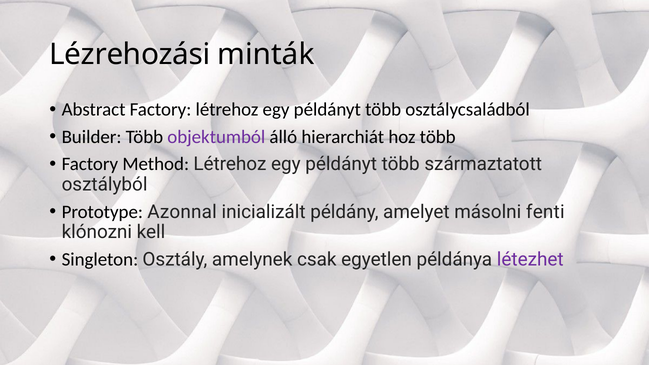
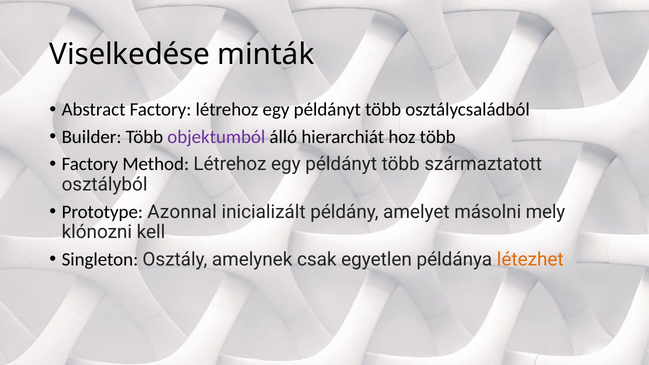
Lézrehozási: Lézrehozási -> Viselkedése
fenti: fenti -> mely
létezhet colour: purple -> orange
